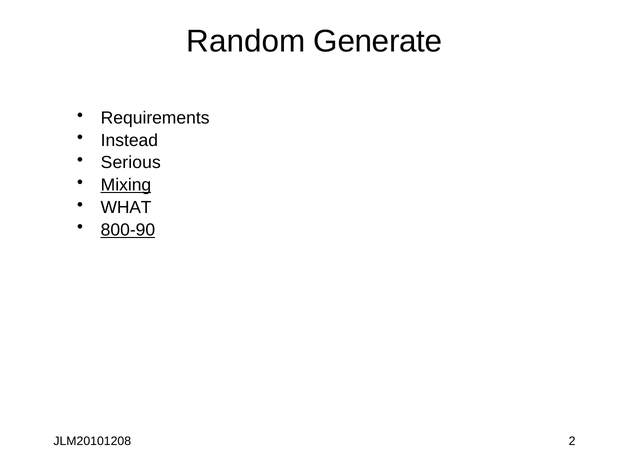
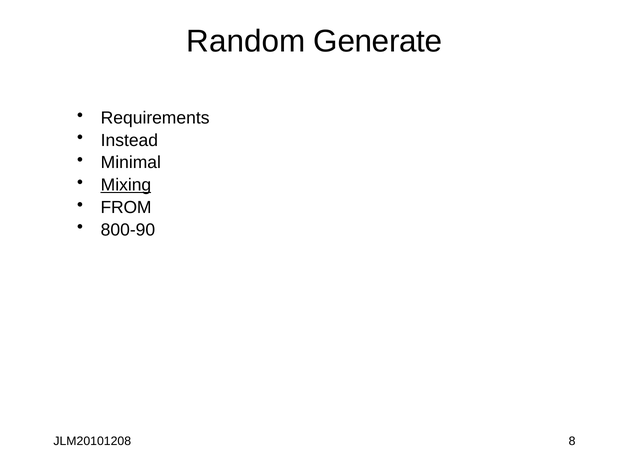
Serious: Serious -> Minimal
WHAT: WHAT -> FROM
800-90 underline: present -> none
2: 2 -> 8
